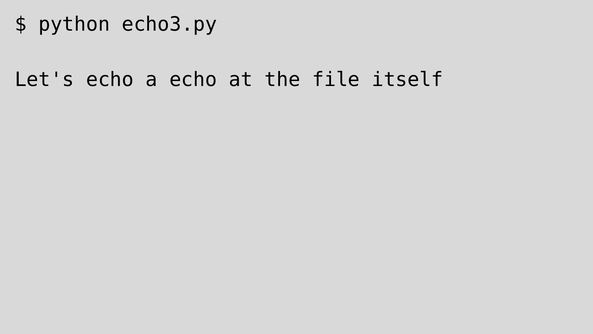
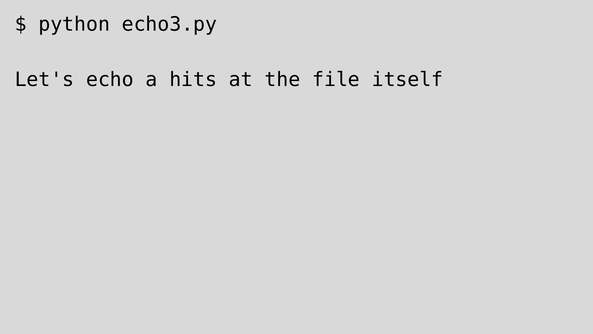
a echo: echo -> hits
